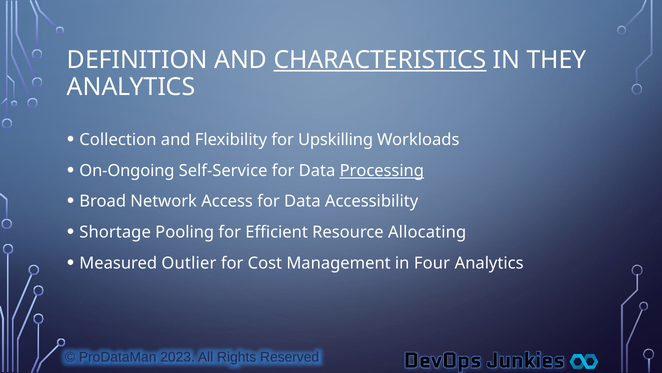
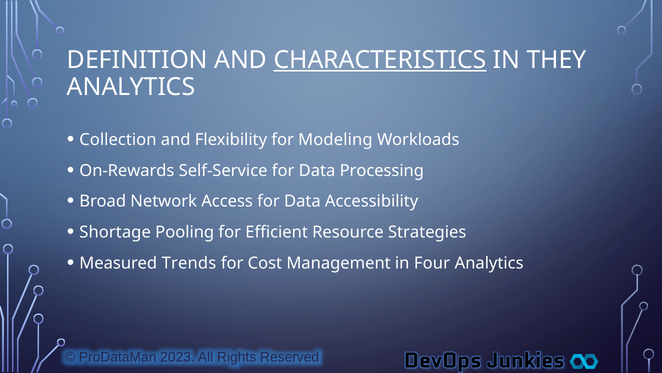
Upskilling: Upskilling -> Modeling
On-Ongoing: On-Ongoing -> On-Rewards
Processing underline: present -> none
Allocating: Allocating -> Strategies
Outlier: Outlier -> Trends
